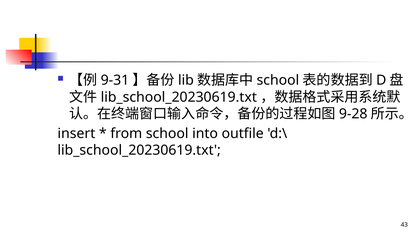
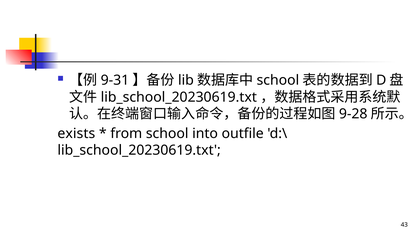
insert: insert -> exists
